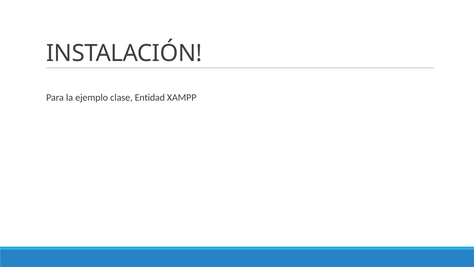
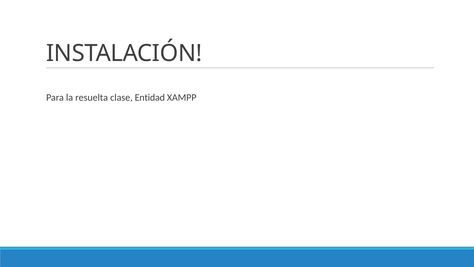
ejemplo: ejemplo -> resuelta
